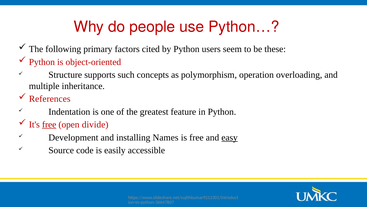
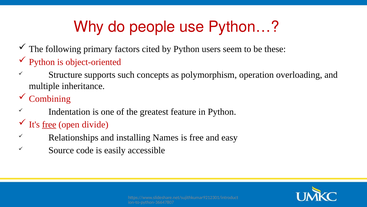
References: References -> Combining
Development: Development -> Relationships
easy underline: present -> none
